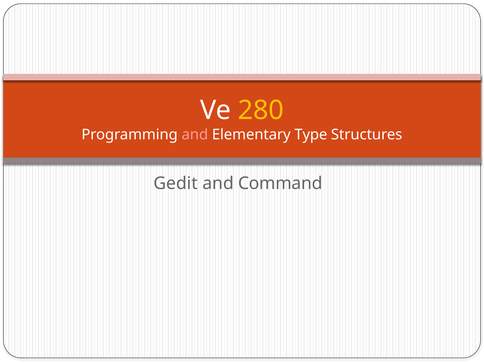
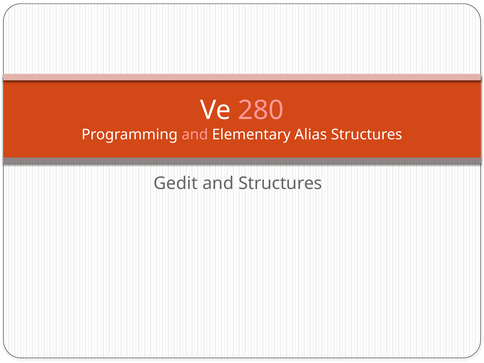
280 colour: yellow -> pink
Type: Type -> Alias
and Command: Command -> Structures
